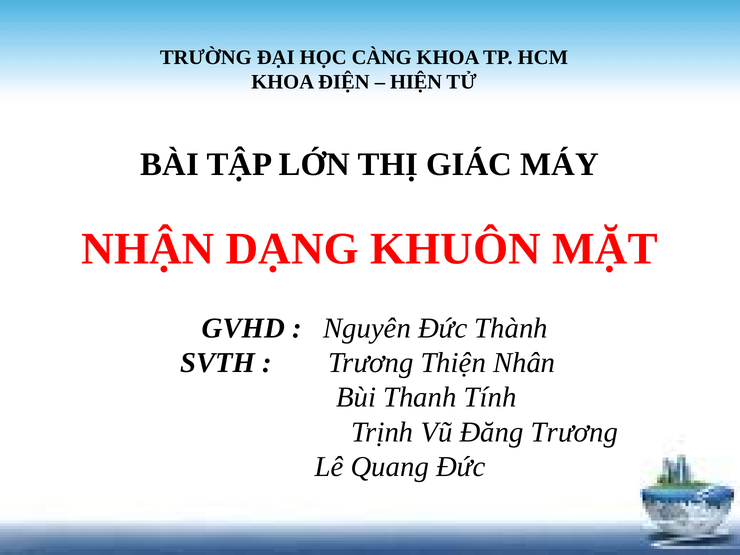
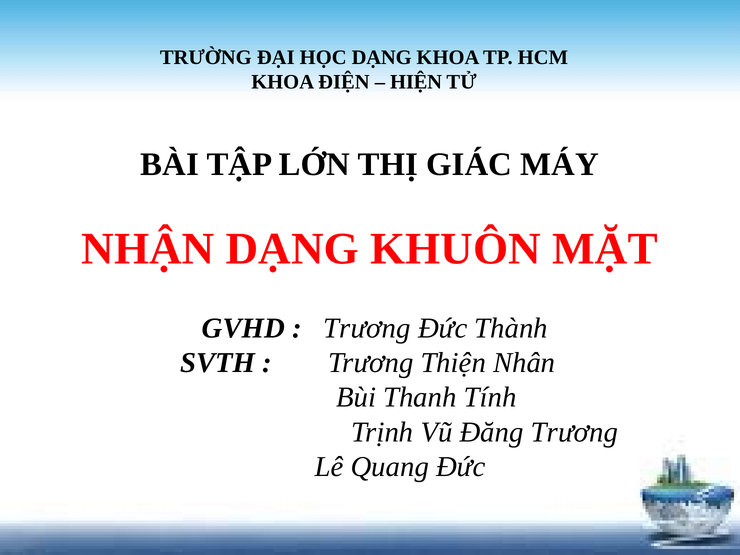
HỌC CÀNG: CÀNG -> DẠNG
Nguyên at (367, 328): Nguyên -> Trương
